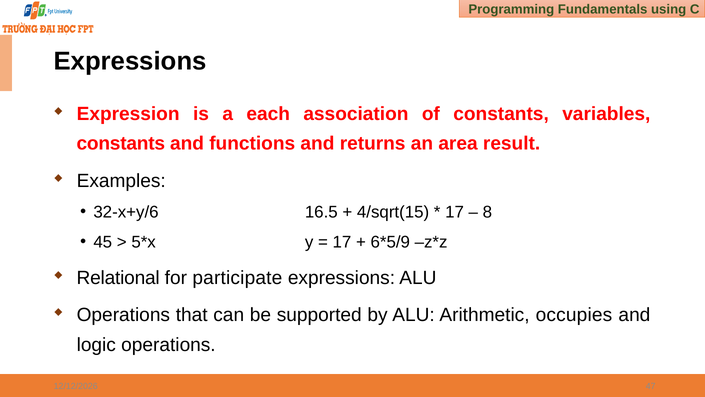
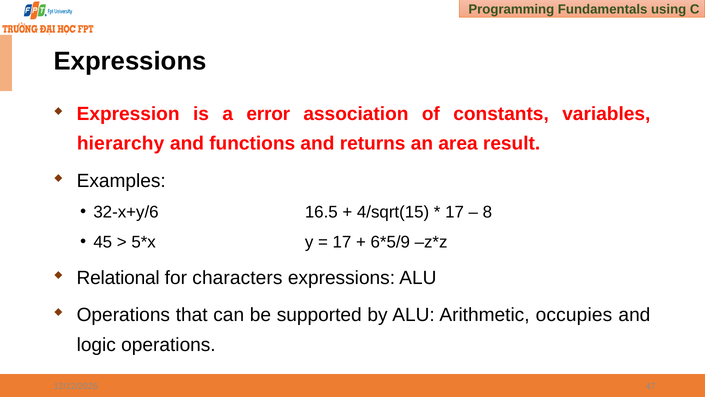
each: each -> error
constants at (121, 143): constants -> hierarchy
participate: participate -> characters
